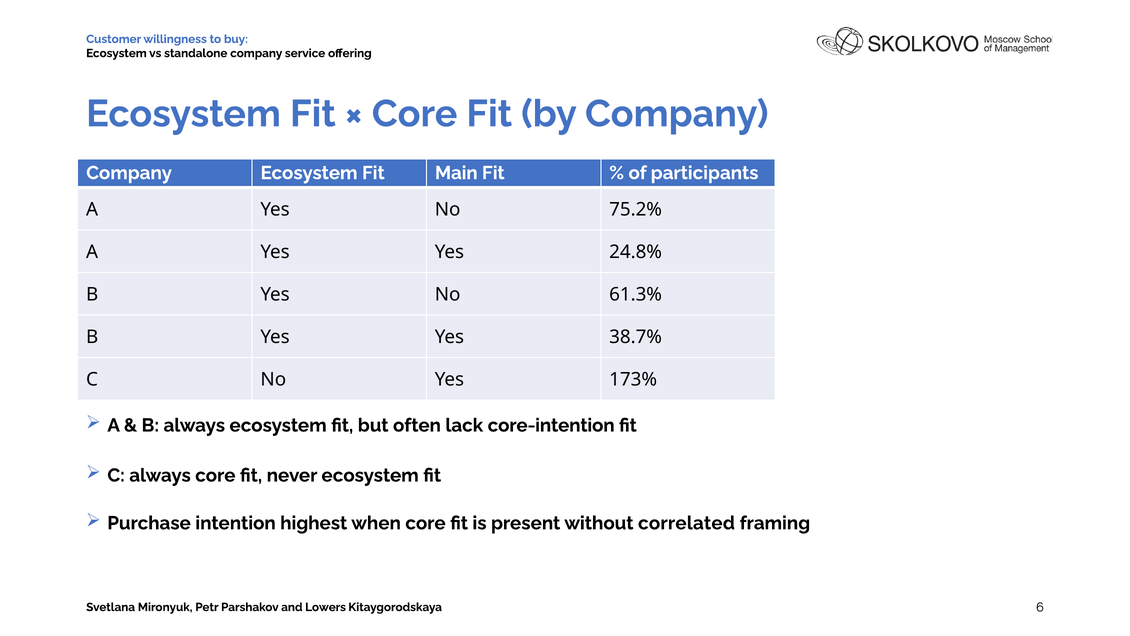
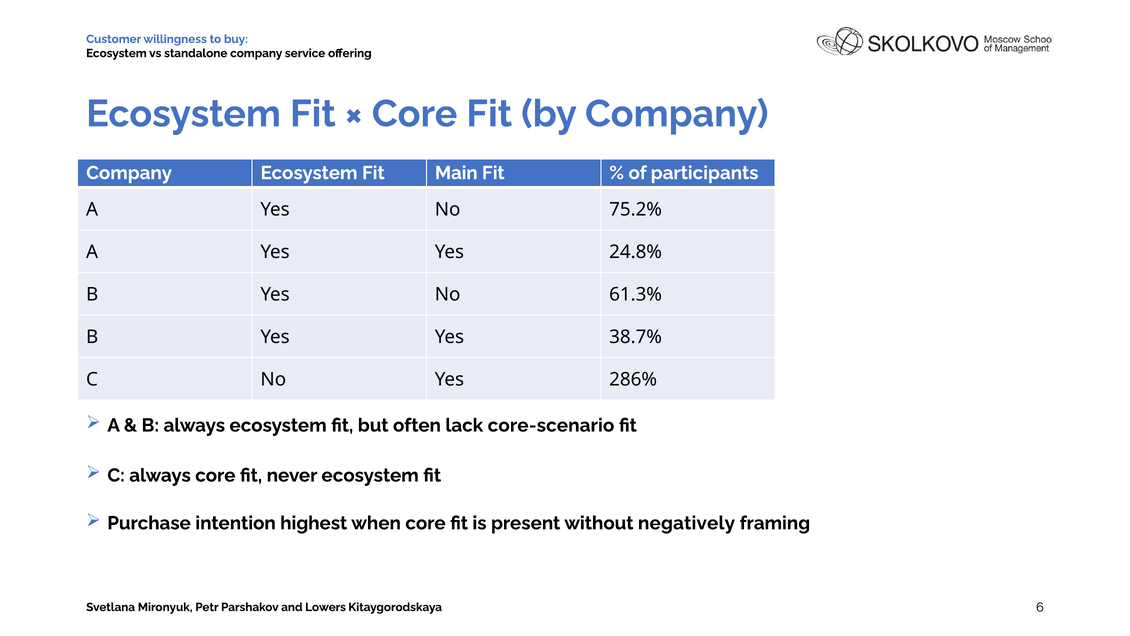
173%: 173% -> 286%
core-intention: core-intention -> core-scenario
correlated: correlated -> negatively
